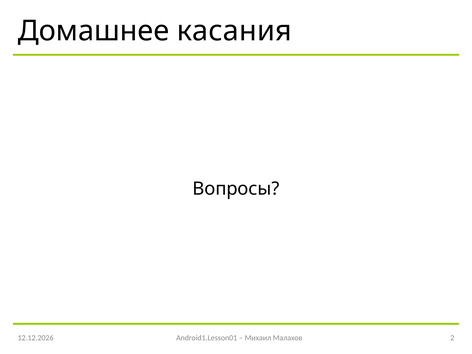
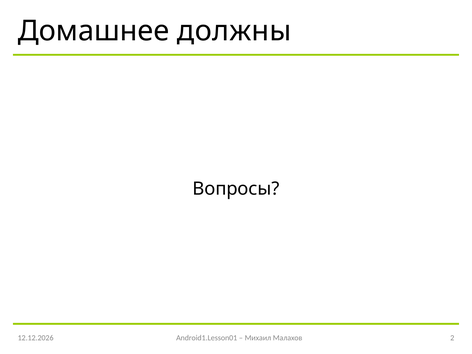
касания: касания -> должны
